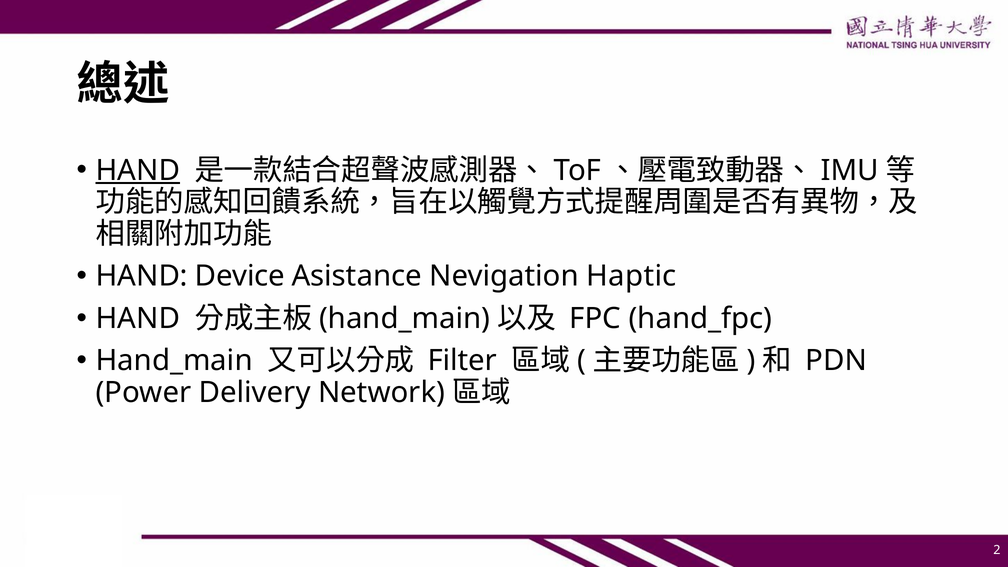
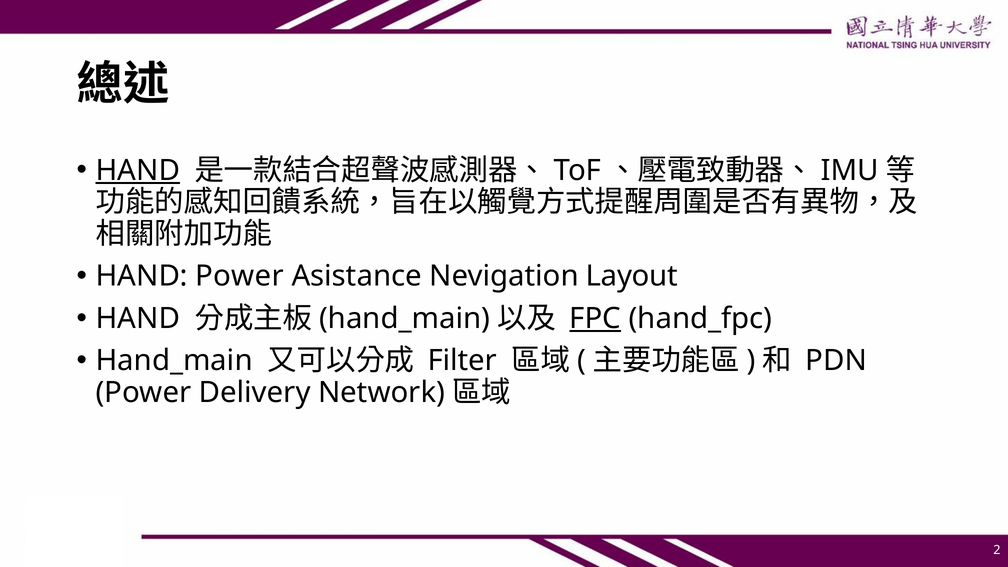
HAND Device: Device -> Power
Haptic: Haptic -> Layout
FPC underline: none -> present
